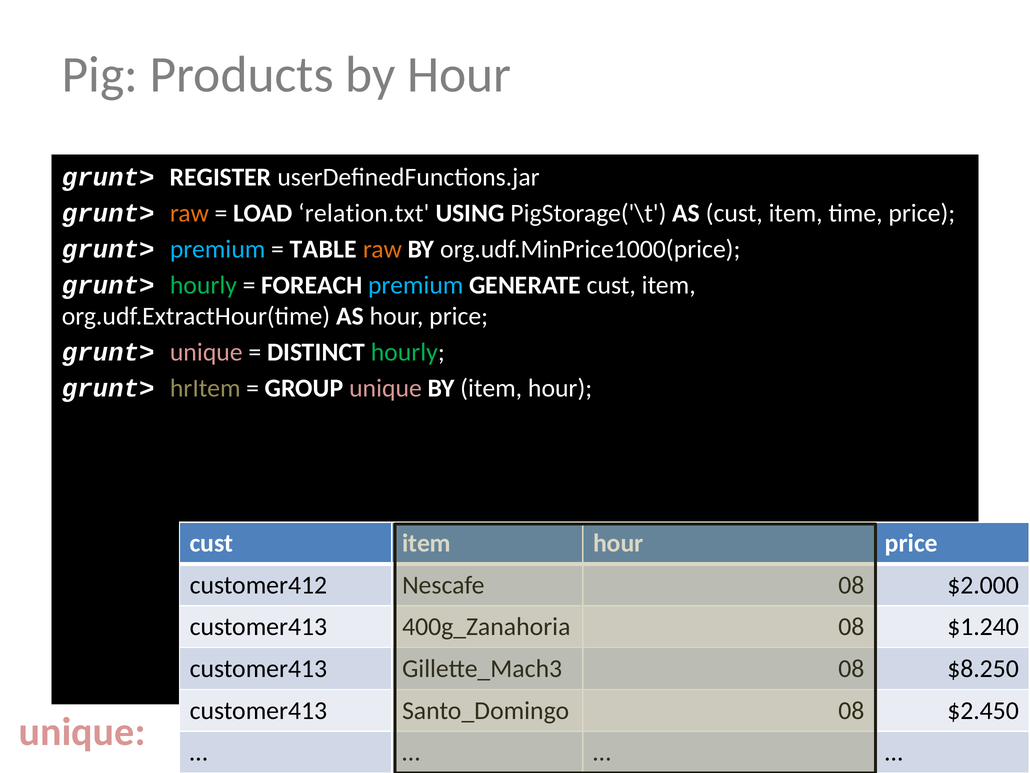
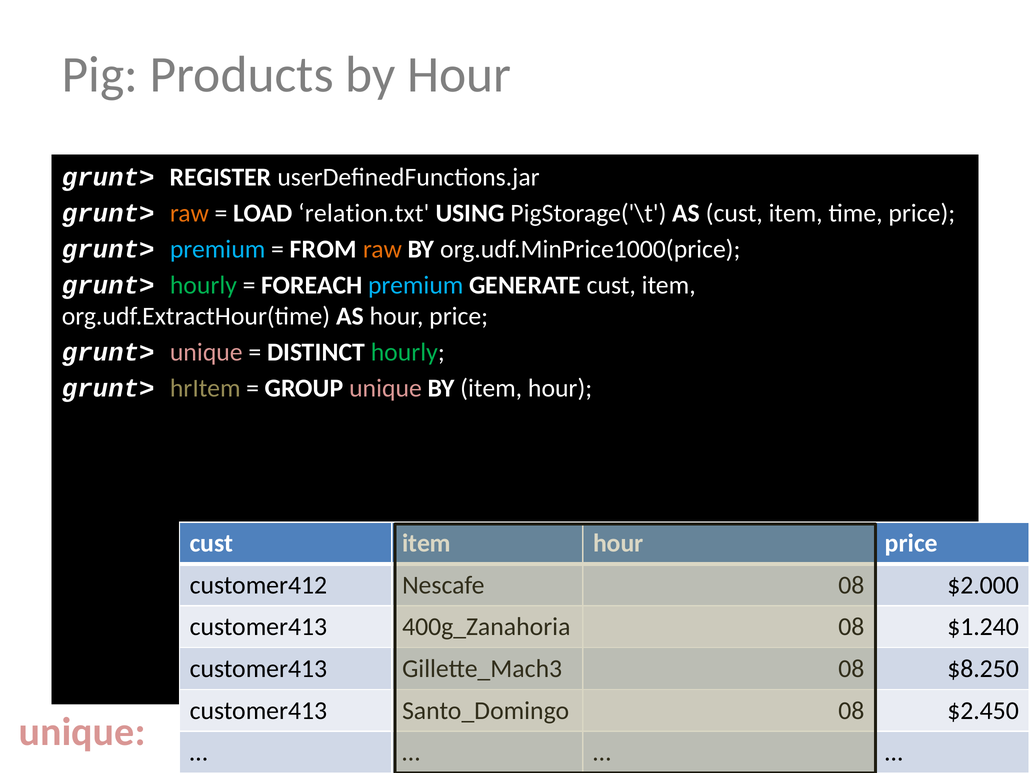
TABLE: TABLE -> FROM
